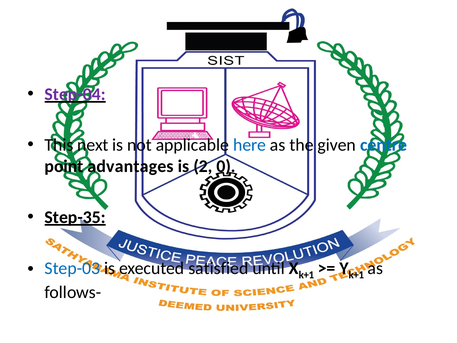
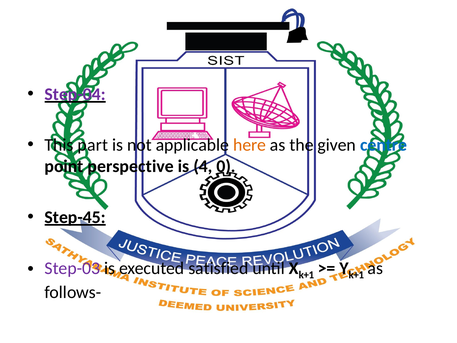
next: next -> part
here colour: blue -> orange
advantages: advantages -> perspective
2: 2 -> 4
Step-35: Step-35 -> Step-45
Step-03 colour: blue -> purple
